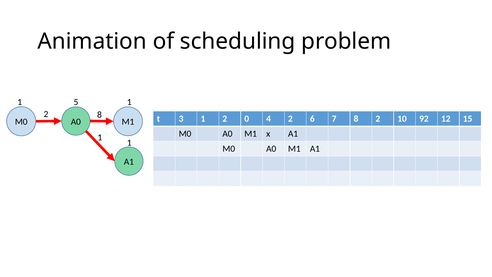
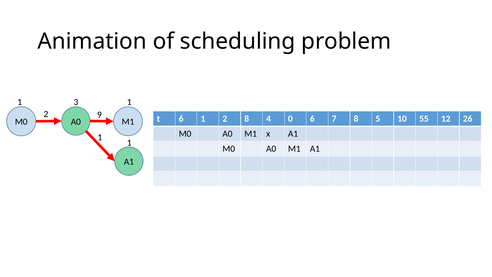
5: 5 -> 3
2 8: 8 -> 9
t 3: 3 -> 6
2 0: 0 -> 8
4 2: 2 -> 0
8 2: 2 -> 5
92: 92 -> 55
15: 15 -> 26
